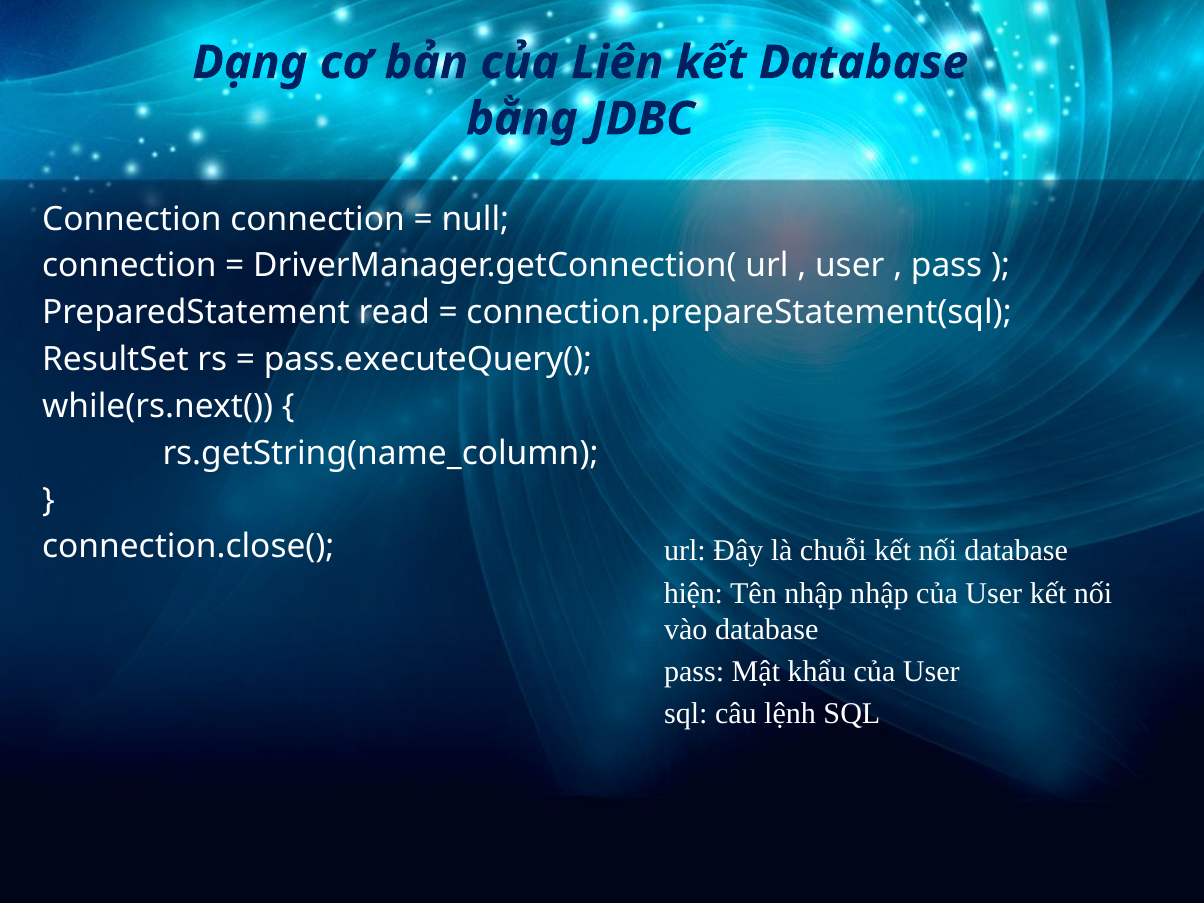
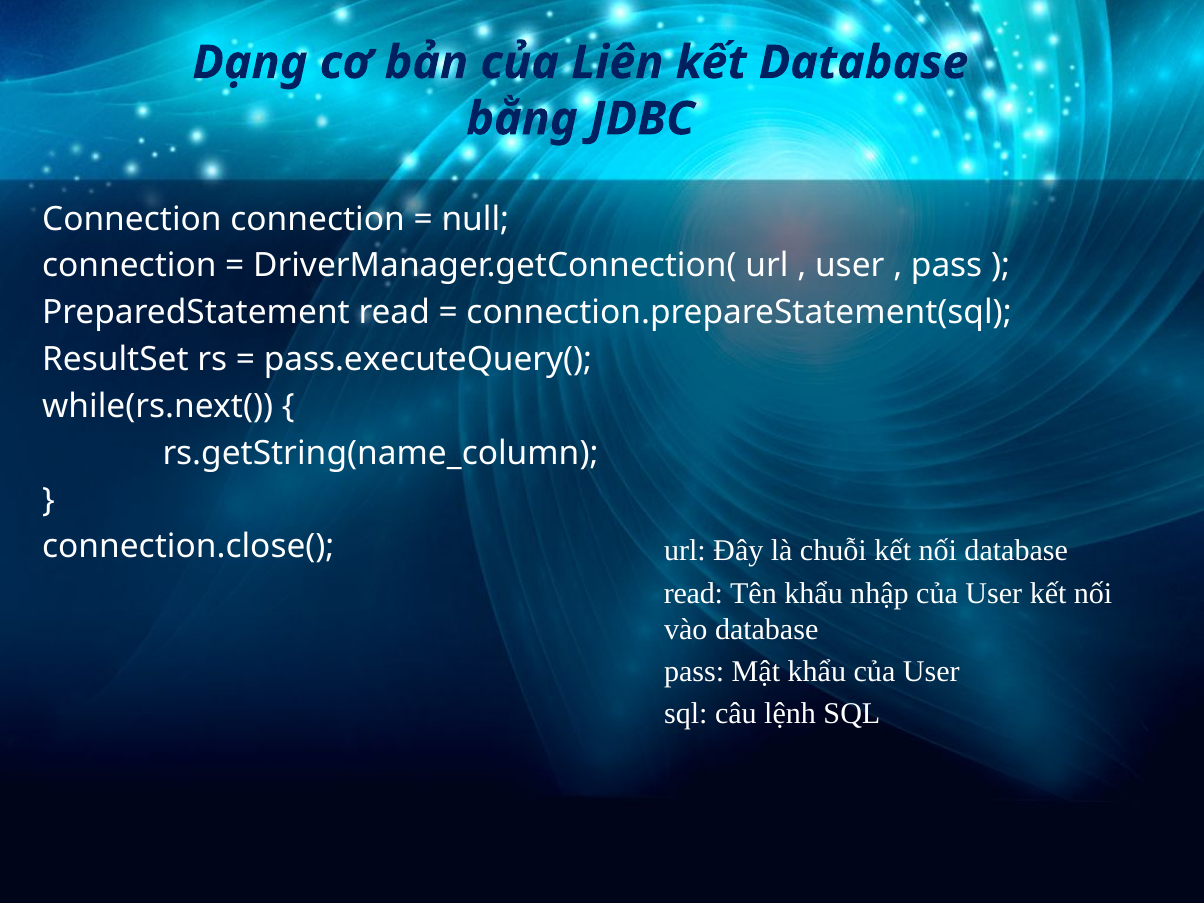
hiện at (693, 593): hiện -> read
Tên nhập: nhập -> khẩu
